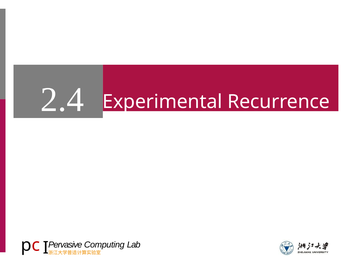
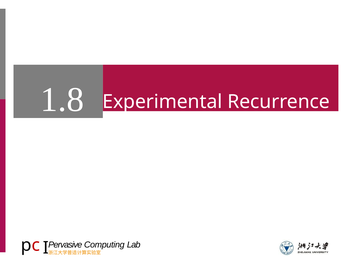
2.4: 2.4 -> 1.8
